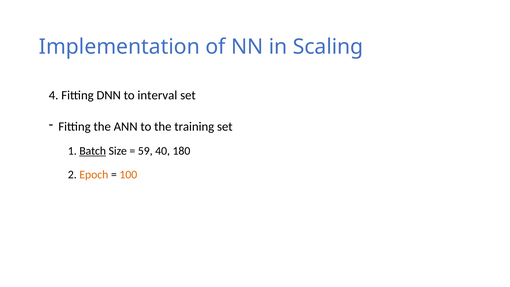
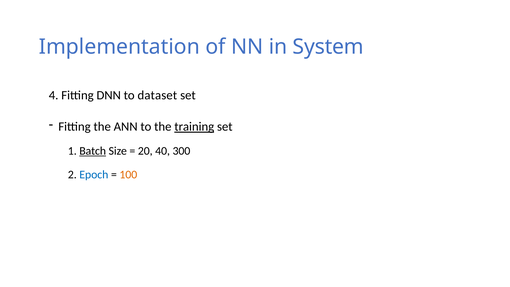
Scaling: Scaling -> System
interval: interval -> dataset
training underline: none -> present
59: 59 -> 20
180: 180 -> 300
Epoch colour: orange -> blue
